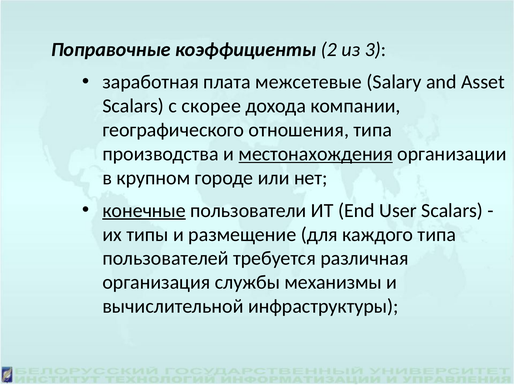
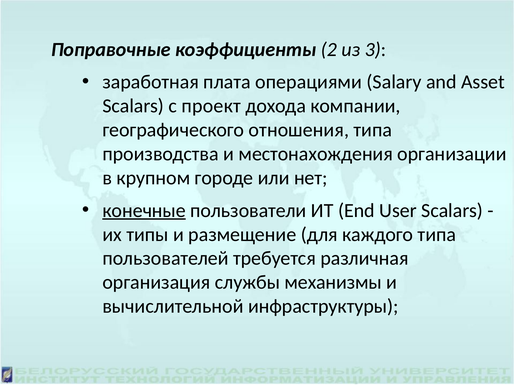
межсетевые: межсетевые -> операциями
скорее: скорее -> проект
местонахождения underline: present -> none
